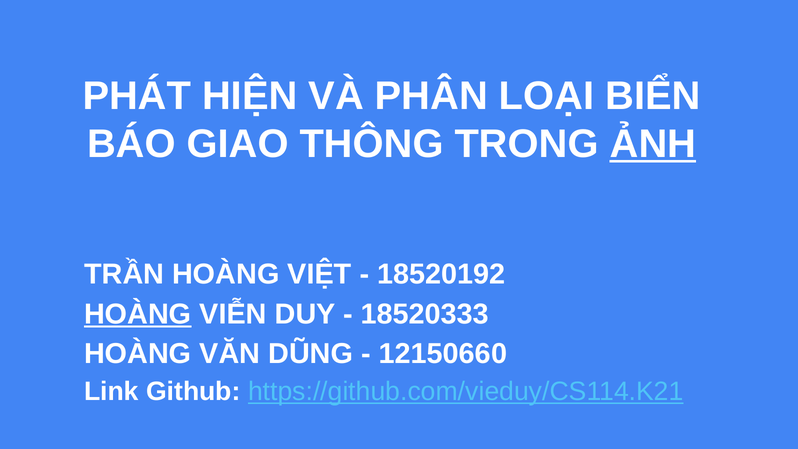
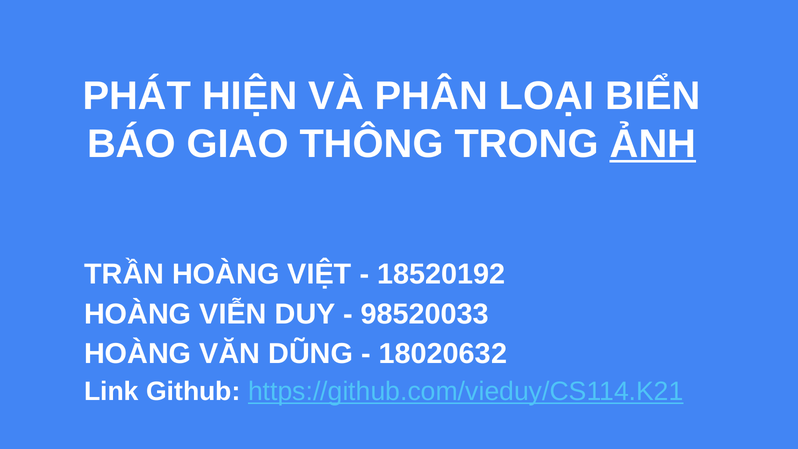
HOÀNG at (138, 314) underline: present -> none
18520333: 18520333 -> 98520033
12150660: 12150660 -> 18020632
